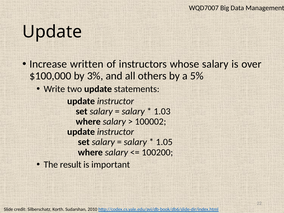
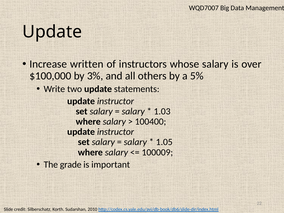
100002: 100002 -> 100400
100200: 100200 -> 100009
result: result -> grade
